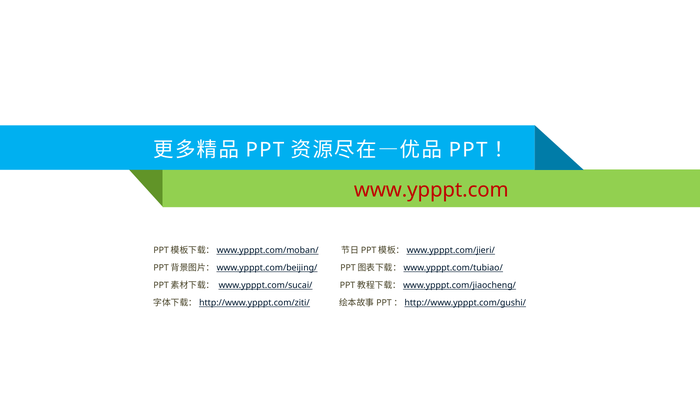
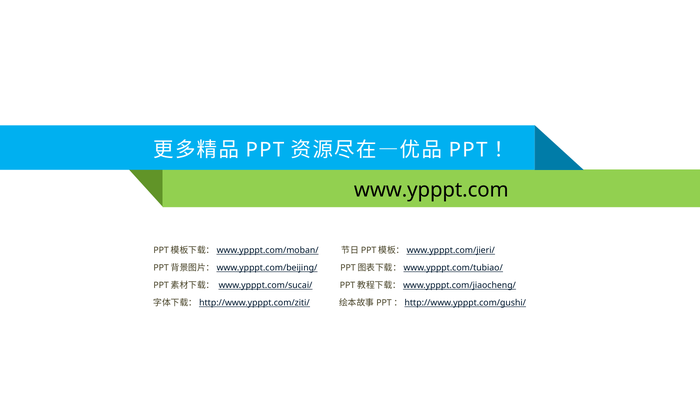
www.ypppt.com colour: red -> black
